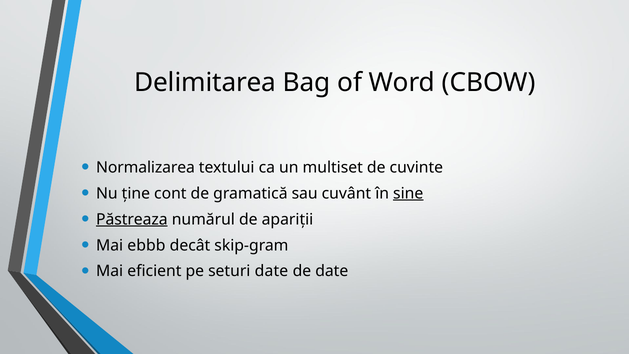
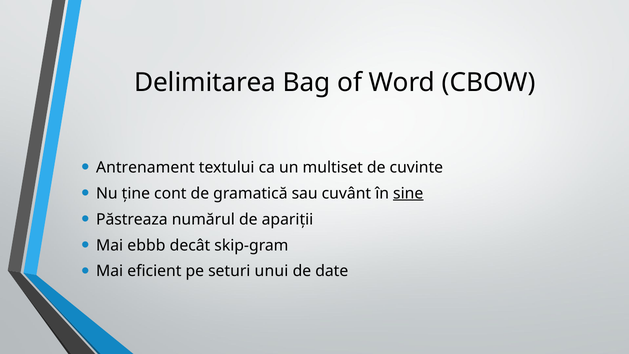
Normalizarea: Normalizarea -> Antrenament
Păstreaza underline: present -> none
seturi date: date -> unui
